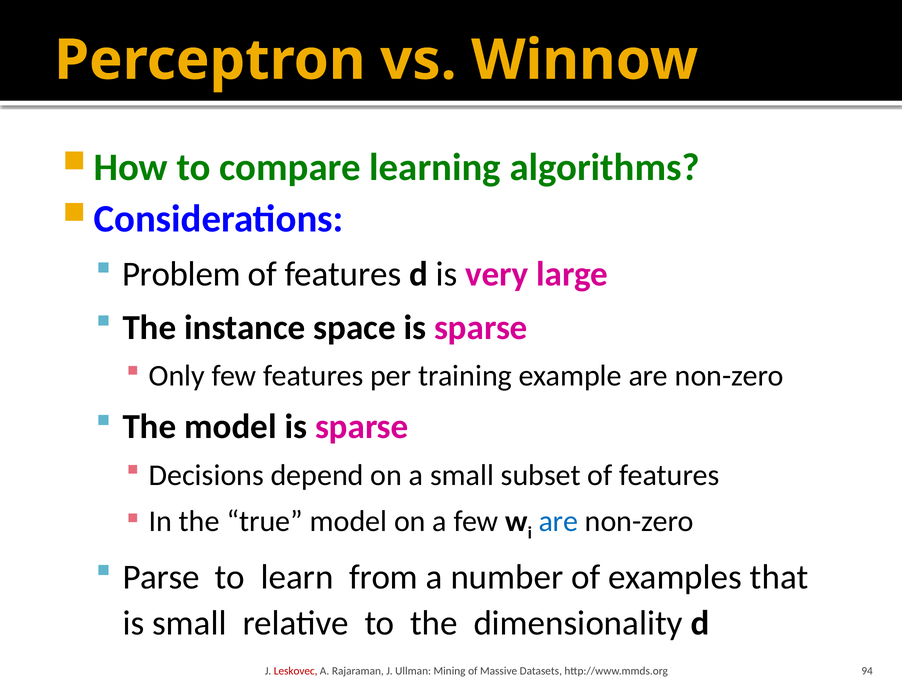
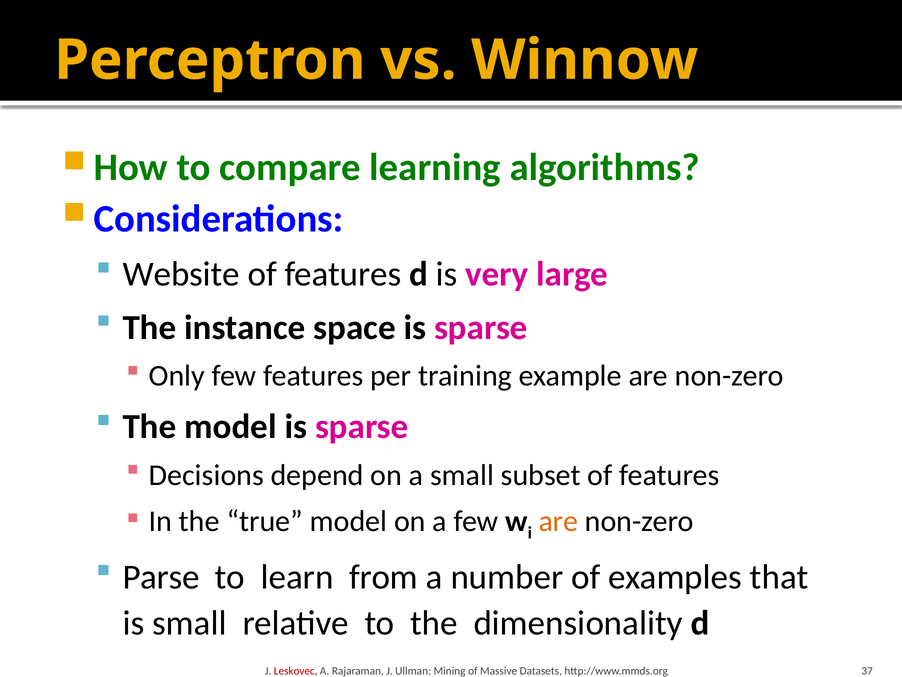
Problem: Problem -> Website
are at (558, 521) colour: blue -> orange
94: 94 -> 37
